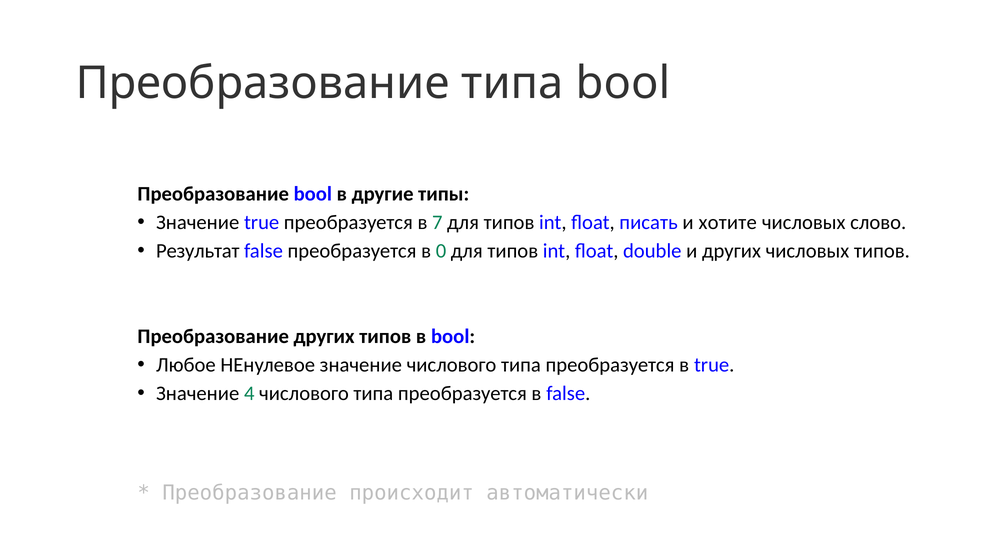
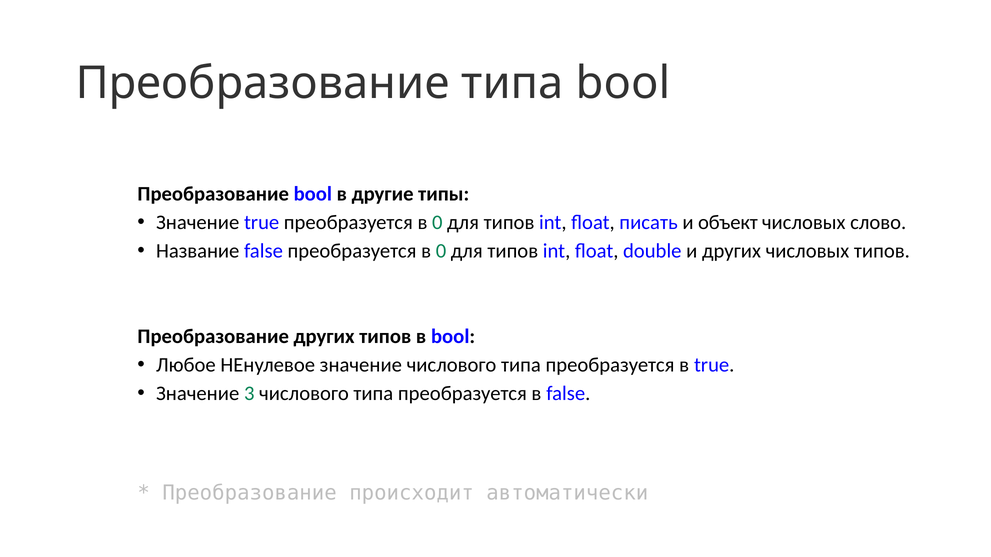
true преобразуется в 7: 7 -> 0
хотите: хотите -> объект
Результат: Результат -> Название
4: 4 -> 3
